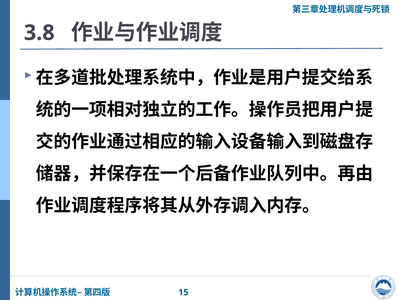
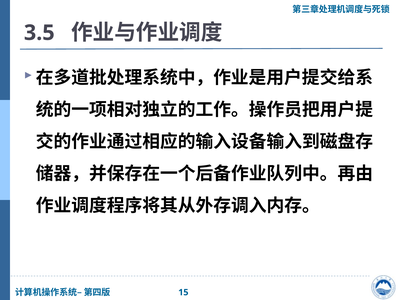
3.8: 3.8 -> 3.5
